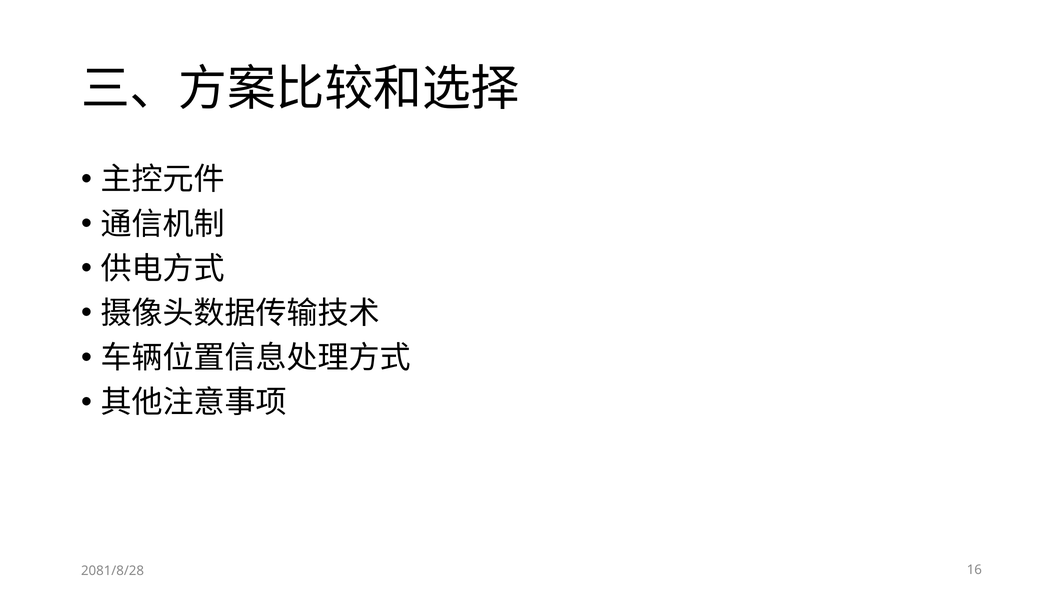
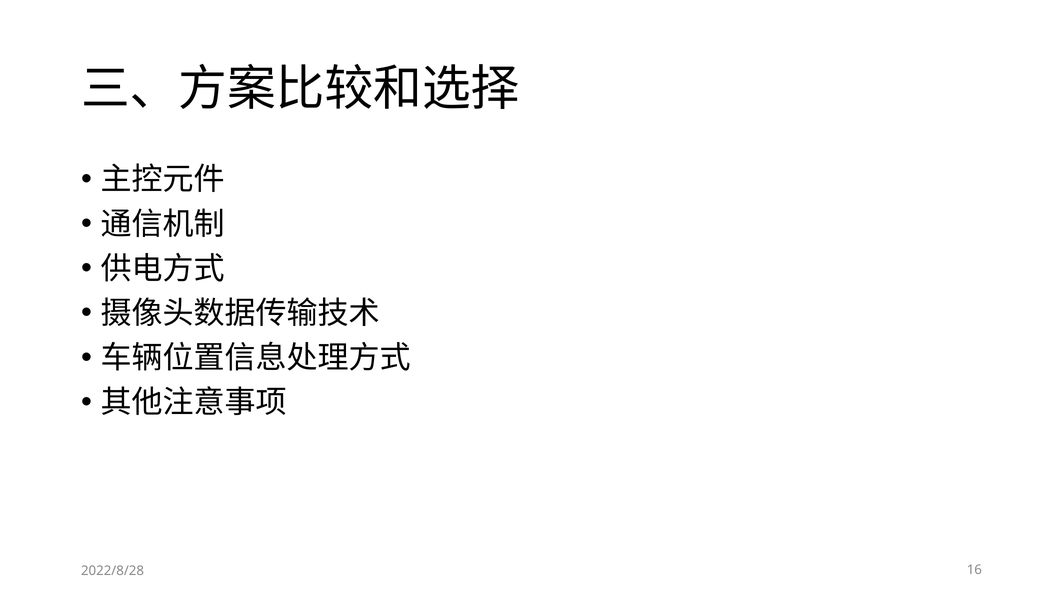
2081/8/28: 2081/8/28 -> 2022/8/28
